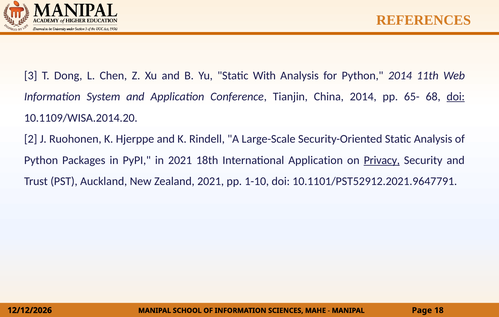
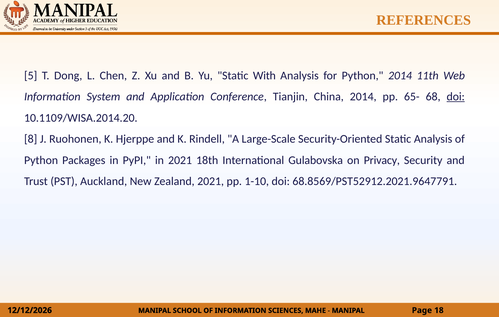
3: 3 -> 5
2: 2 -> 8
International Application: Application -> Gulabovska
Privacy underline: present -> none
10.1101/PST52912.2021.9647791: 10.1101/PST52912.2021.9647791 -> 68.8569/PST52912.2021.9647791
